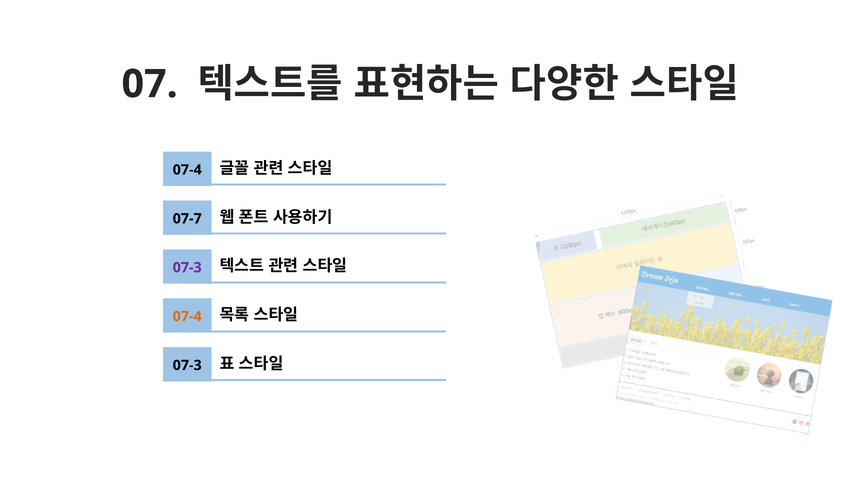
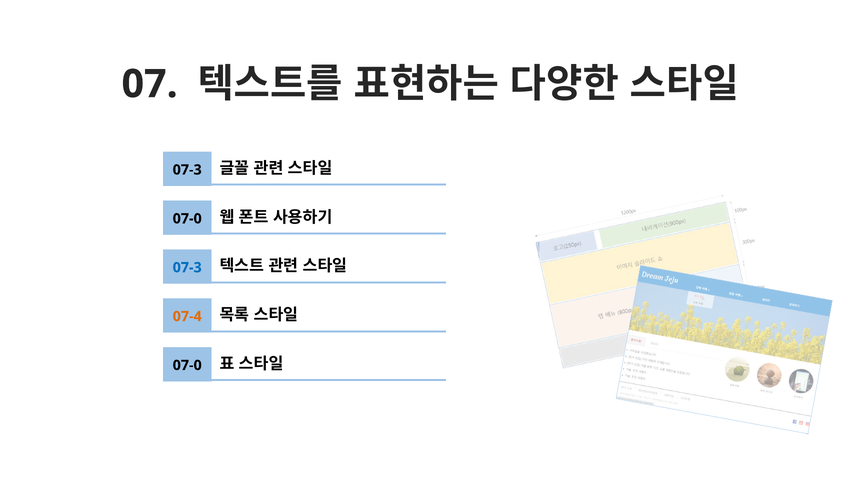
07-4 at (187, 170): 07-4 -> 07-3
07-7 at (187, 219): 07-7 -> 07-0
07-3 at (187, 268) colour: purple -> blue
07-3 at (187, 366): 07-3 -> 07-0
